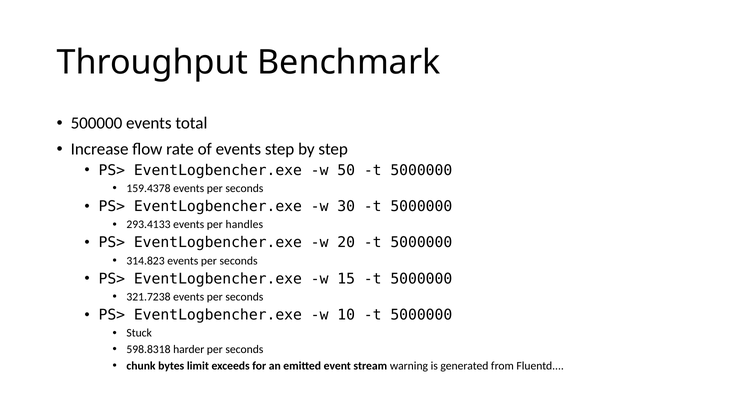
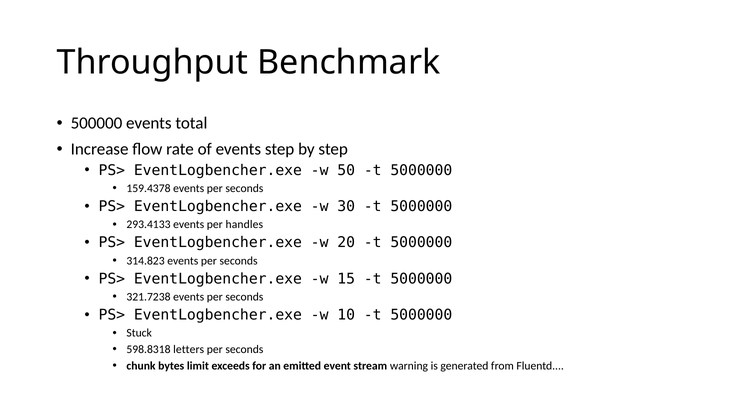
harder: harder -> letters
